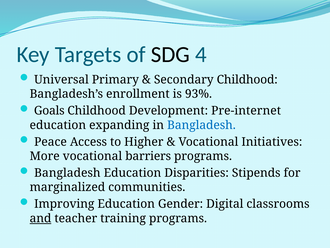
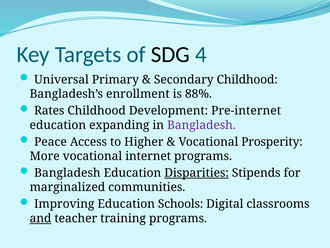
93%: 93% -> 88%
Goals: Goals -> Rates
Bangladesh at (201, 125) colour: blue -> purple
Initiatives: Initiatives -> Prosperity
barriers: barriers -> internet
Disparities underline: none -> present
Gender: Gender -> Schools
